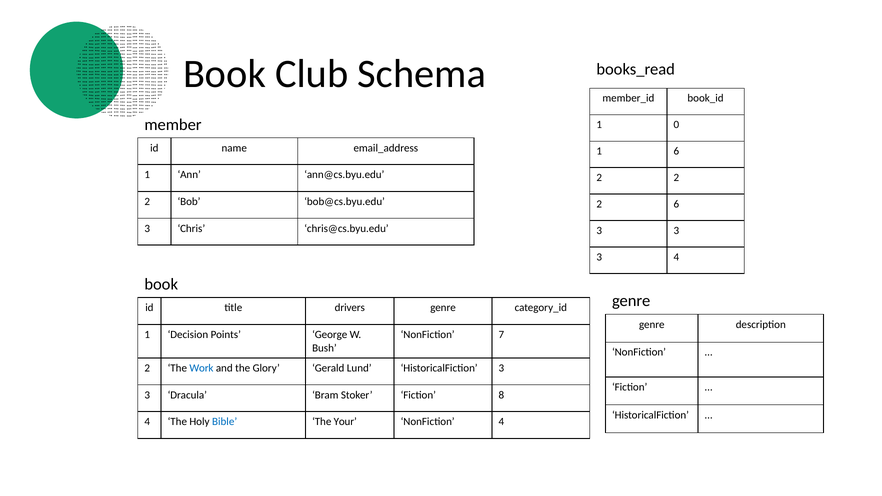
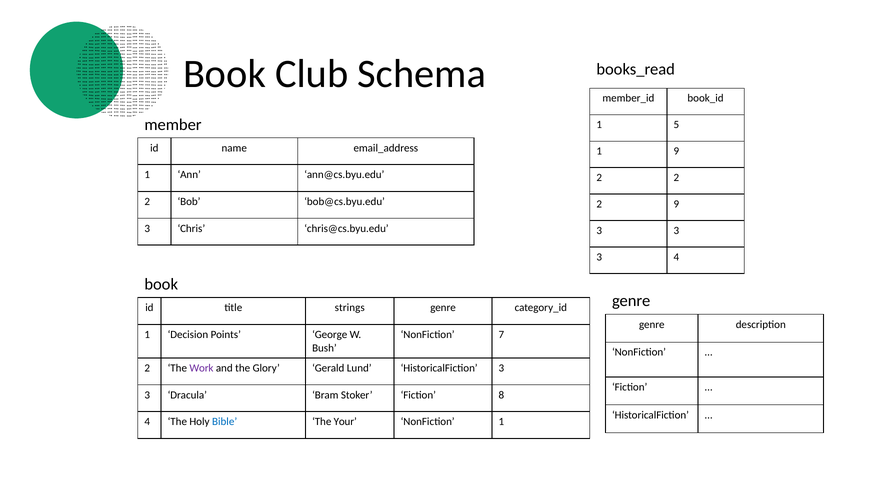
0: 0 -> 5
1 6: 6 -> 9
2 6: 6 -> 9
drivers: drivers -> strings
Work colour: blue -> purple
NonFiction 4: 4 -> 1
